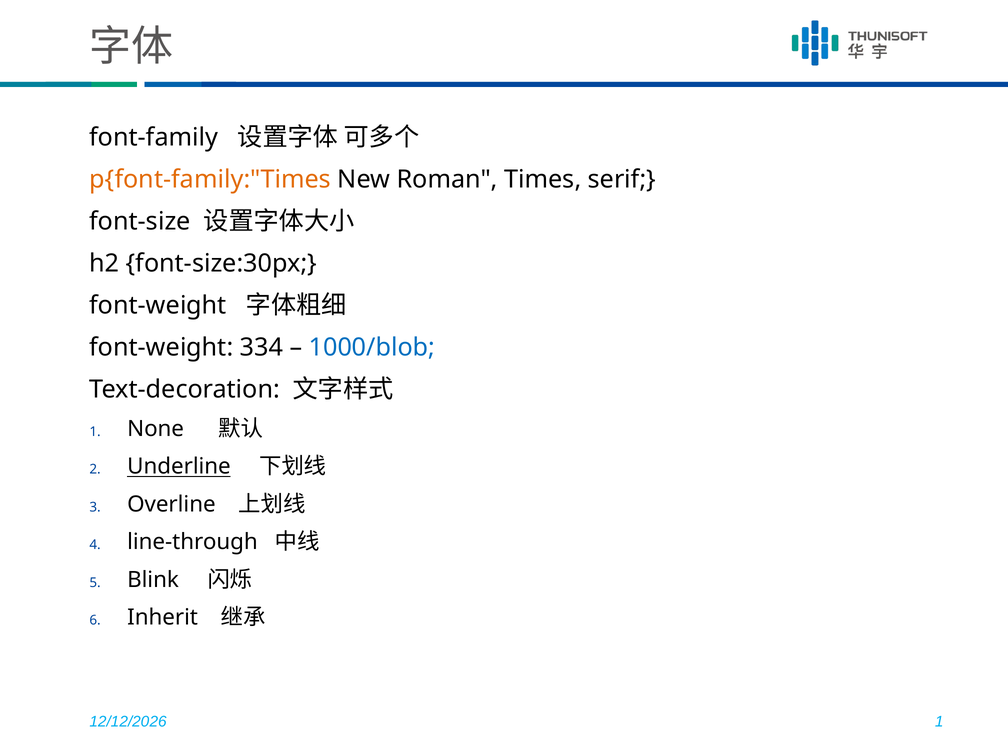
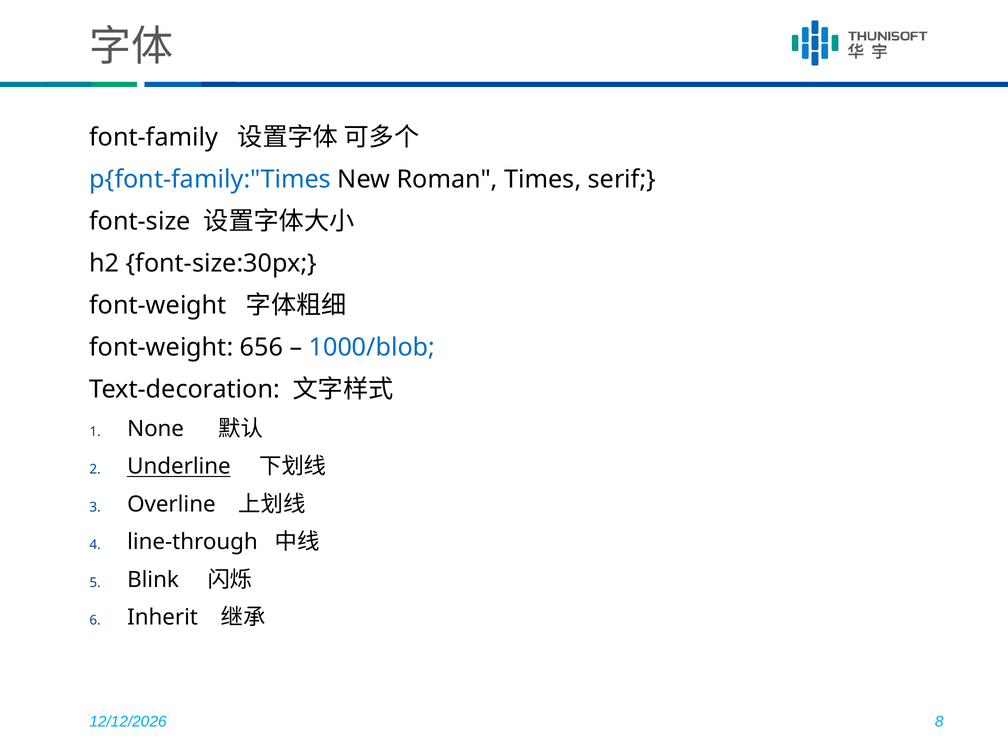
p{font-family:"Times colour: orange -> blue
334: 334 -> 656
1 at (939, 722): 1 -> 8
